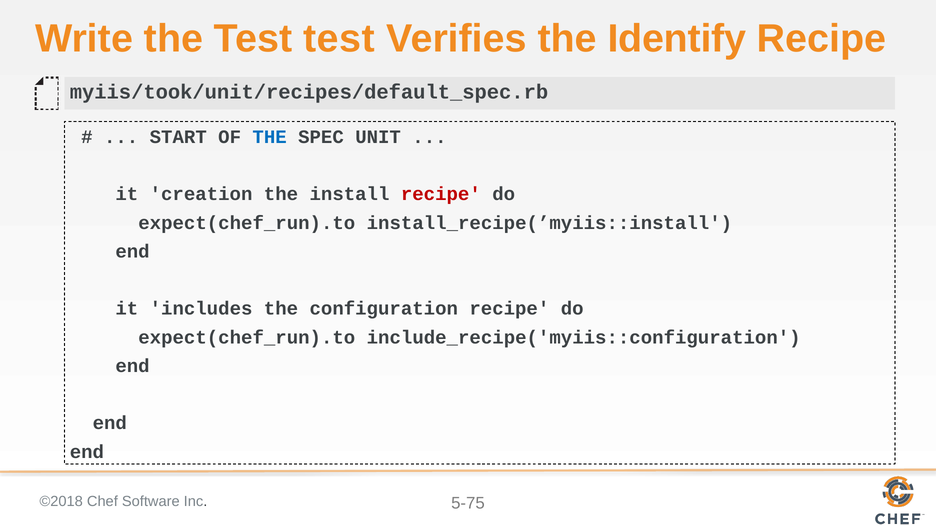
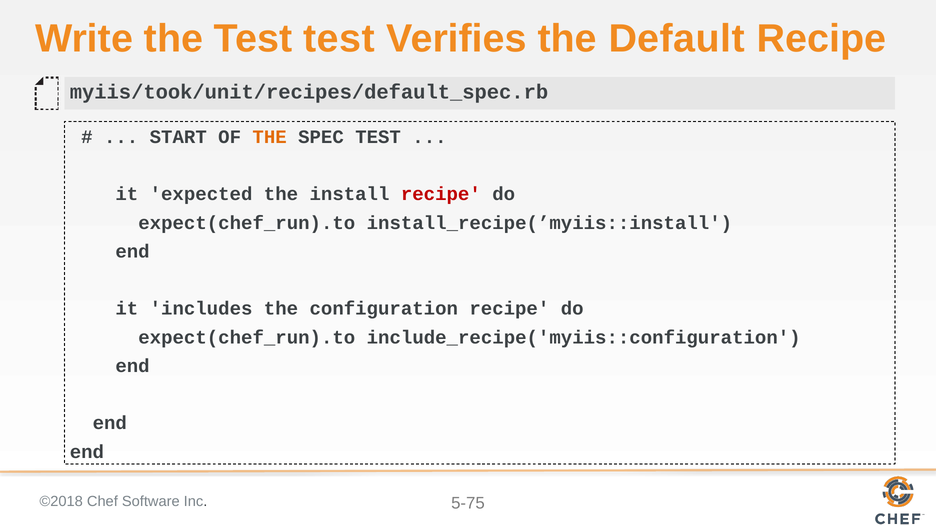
Identify: Identify -> Default
THE at (270, 137) colour: blue -> orange
SPEC UNIT: UNIT -> TEST
creation: creation -> expected
